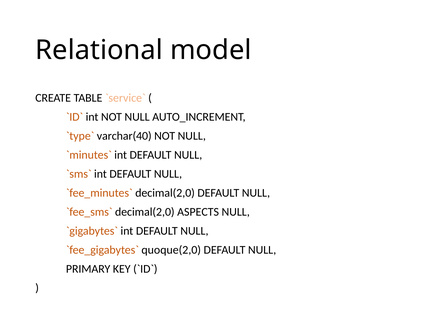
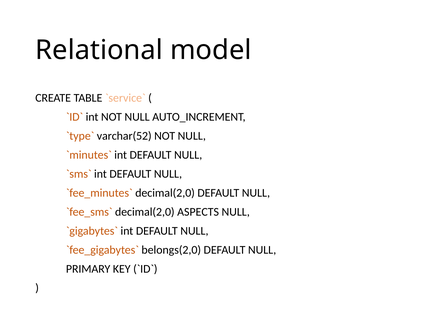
varchar(40: varchar(40 -> varchar(52
quoque(2,0: quoque(2,0 -> belongs(2,0
